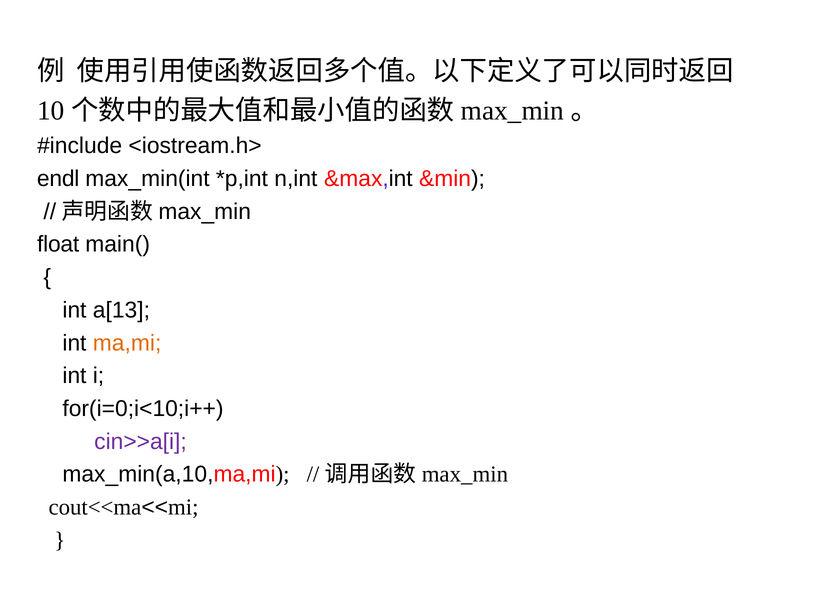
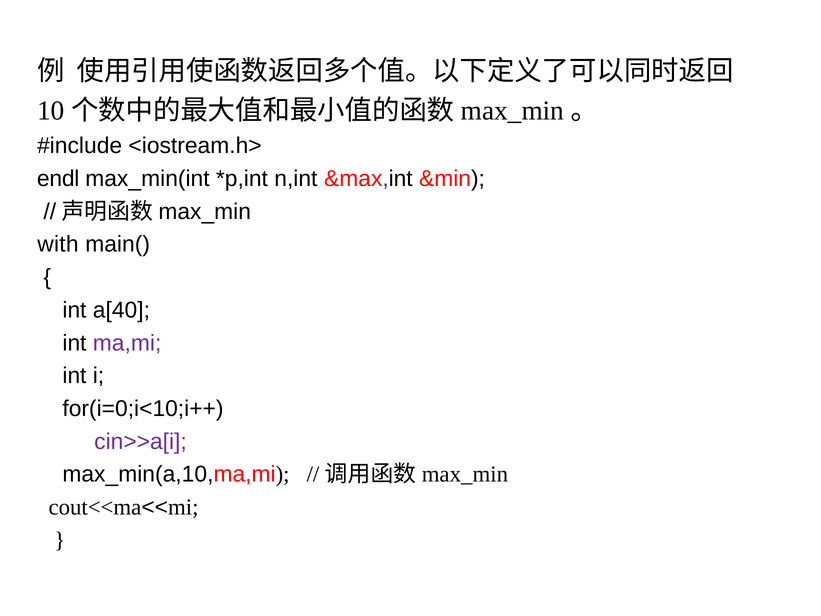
float: float -> with
a[13: a[13 -> a[40
ma,mi colour: orange -> purple
